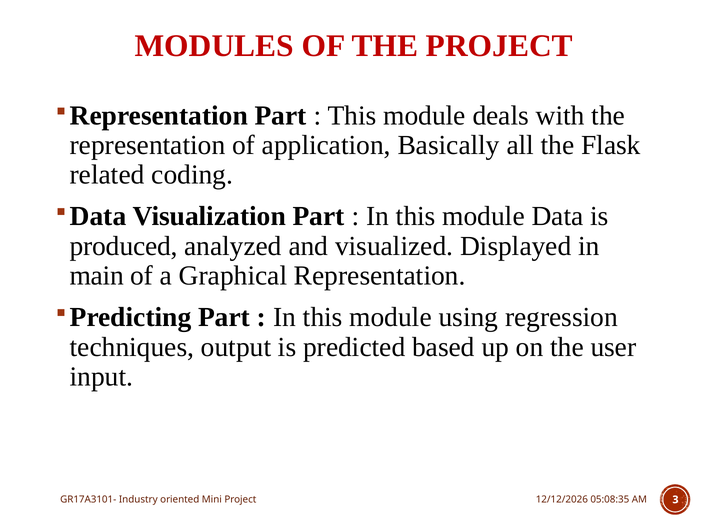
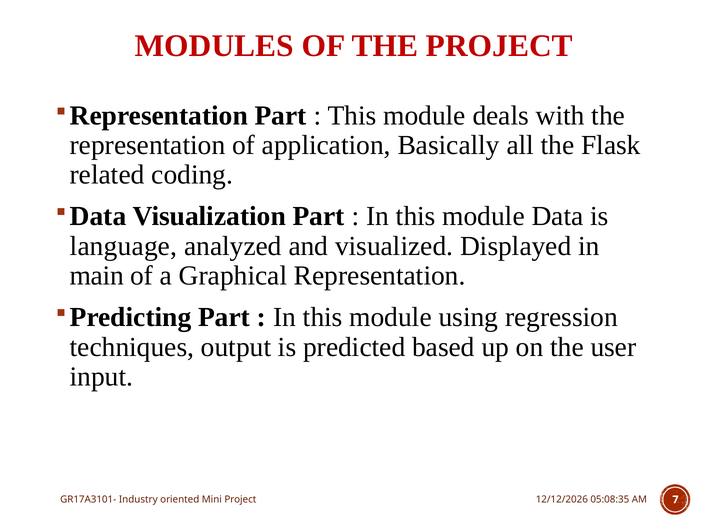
produced: produced -> language
3: 3 -> 7
